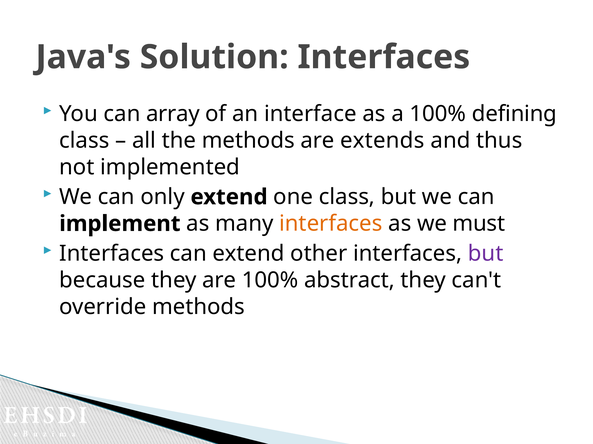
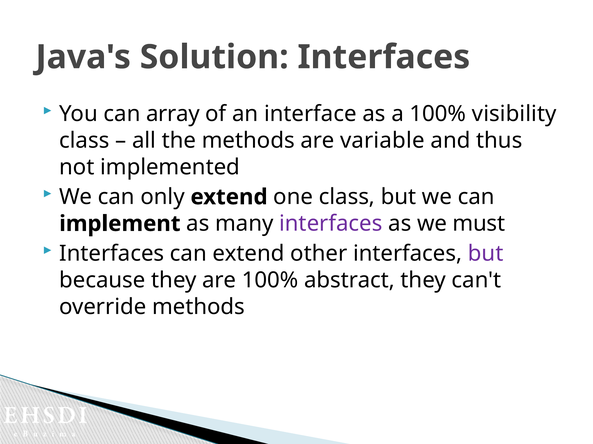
defining: defining -> visibility
extends: extends -> variable
interfaces at (331, 224) colour: orange -> purple
